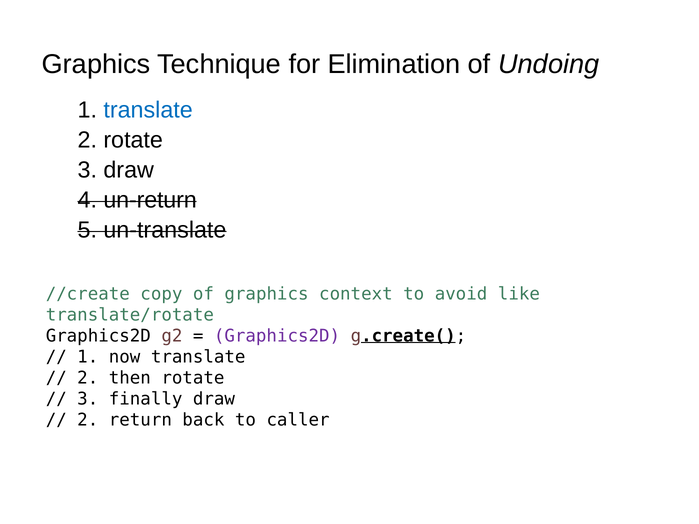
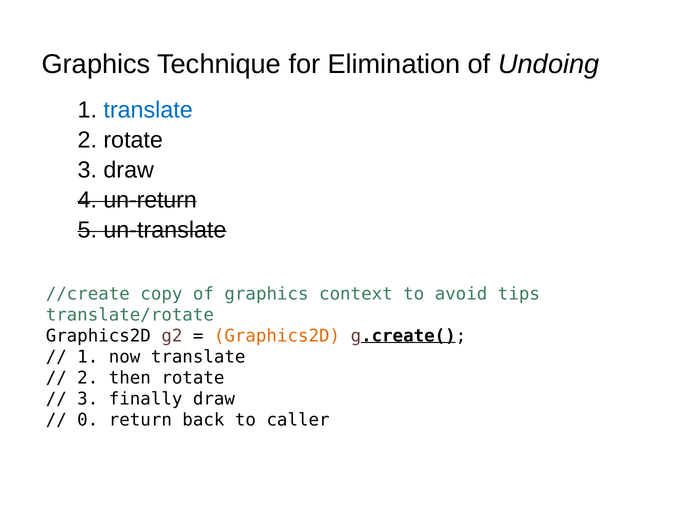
like: like -> tips
Graphics2D at (277, 336) colour: purple -> orange
2 at (88, 420): 2 -> 0
